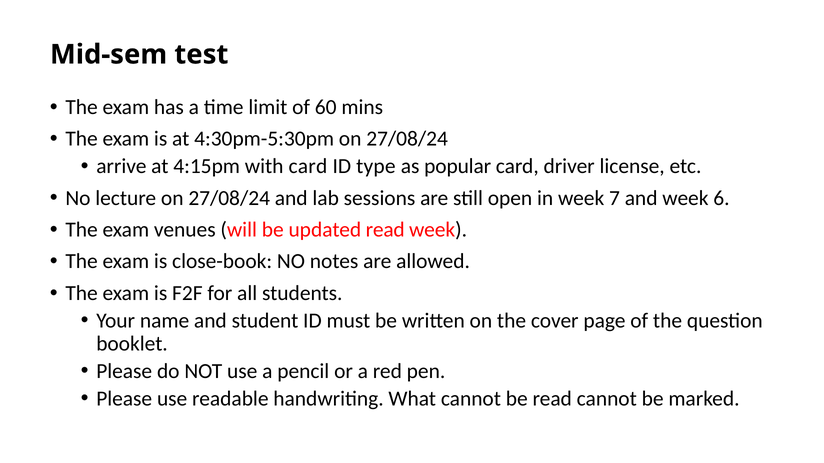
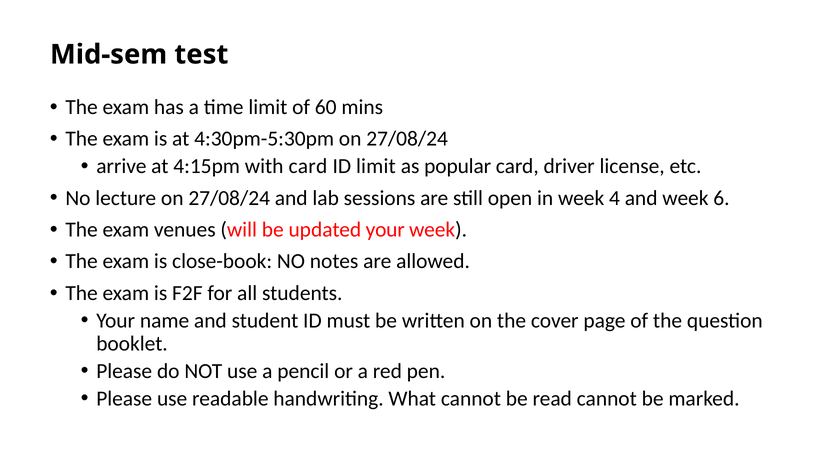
ID type: type -> limit
7: 7 -> 4
updated read: read -> your
